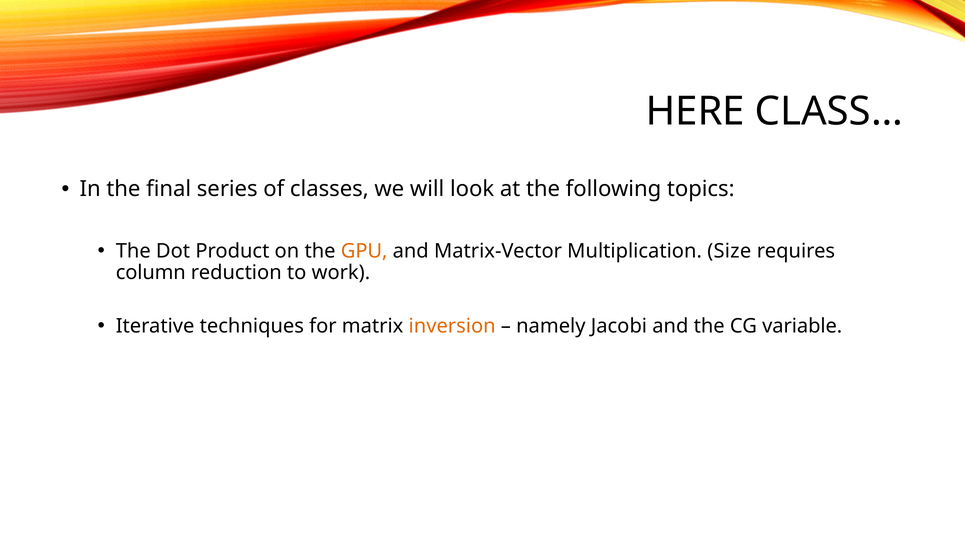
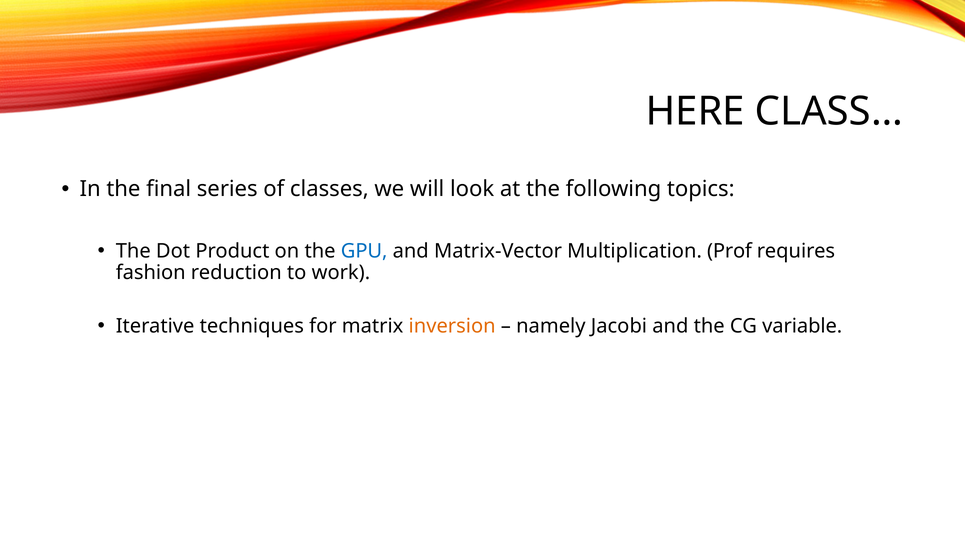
GPU colour: orange -> blue
Size: Size -> Prof
column: column -> fashion
